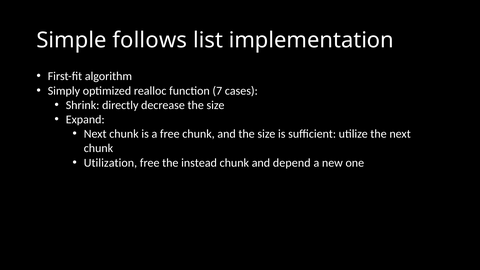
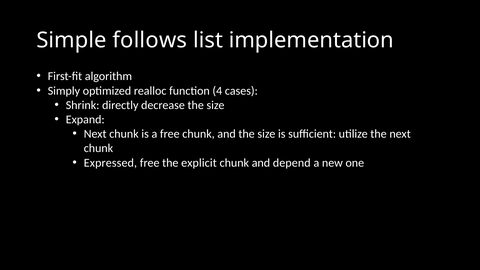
7: 7 -> 4
Utilization: Utilization -> Expressed
instead: instead -> explicit
